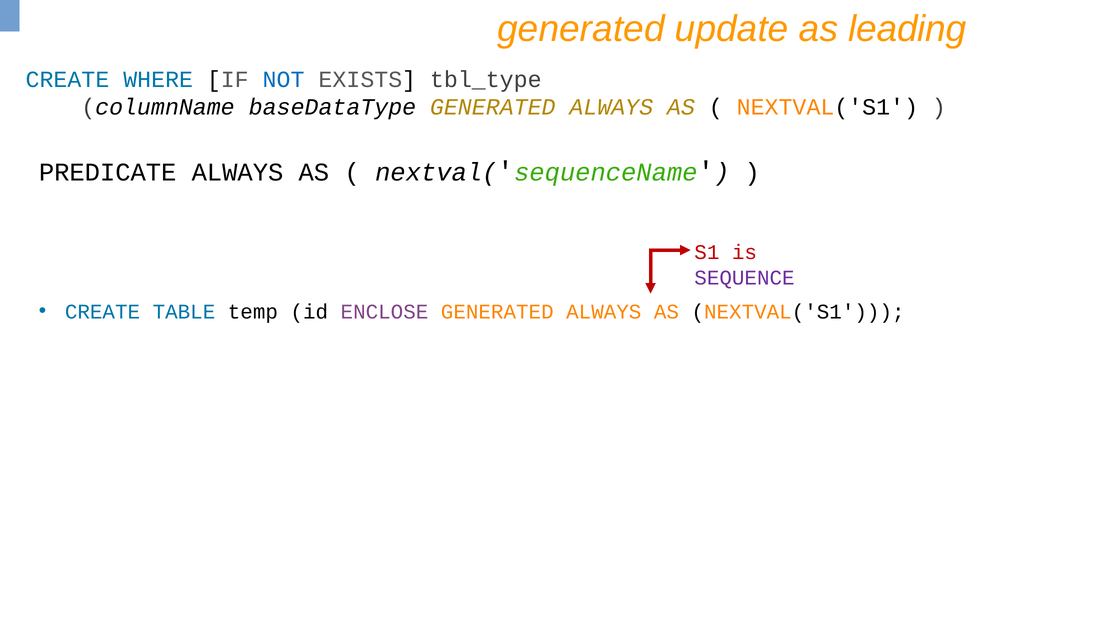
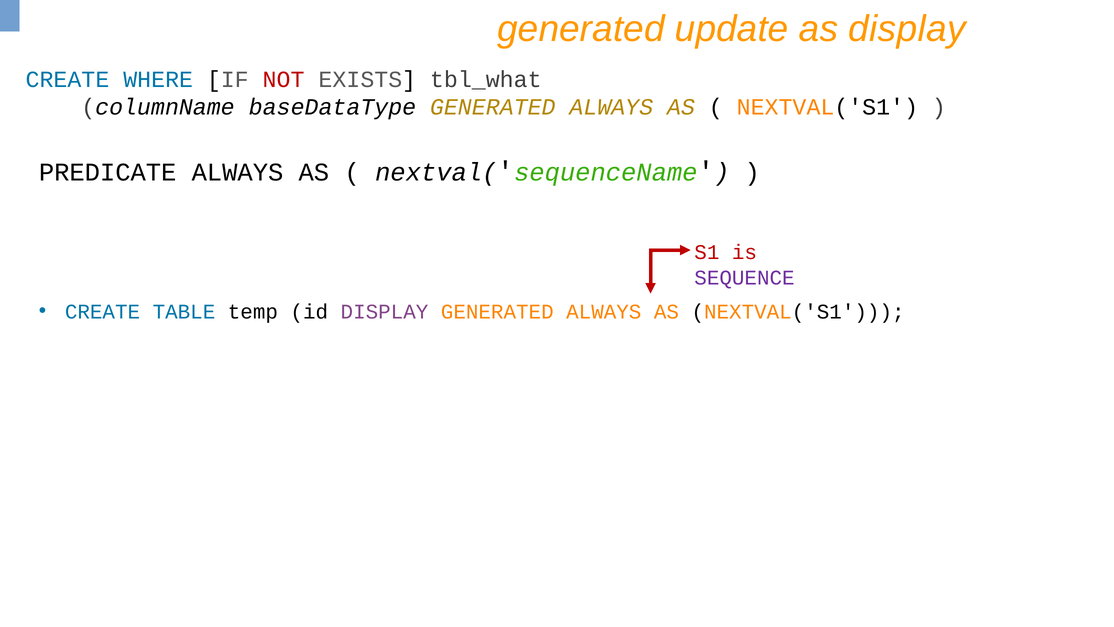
as leading: leading -> display
NOT colour: blue -> red
tbl_type: tbl_type -> tbl_what
id ENCLOSE: ENCLOSE -> DISPLAY
